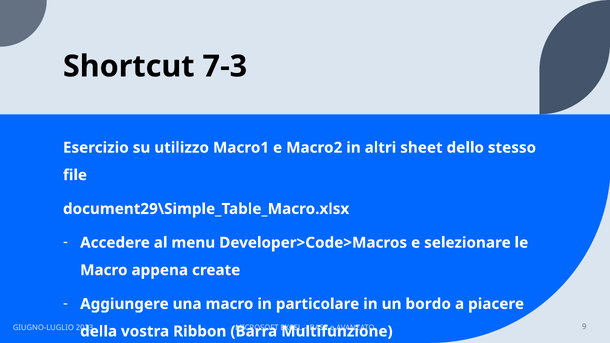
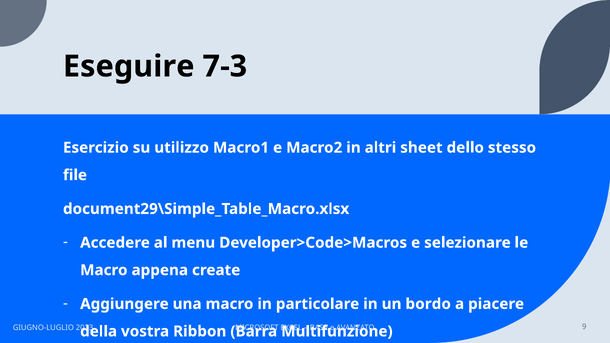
Shortcut: Shortcut -> Eseguire
